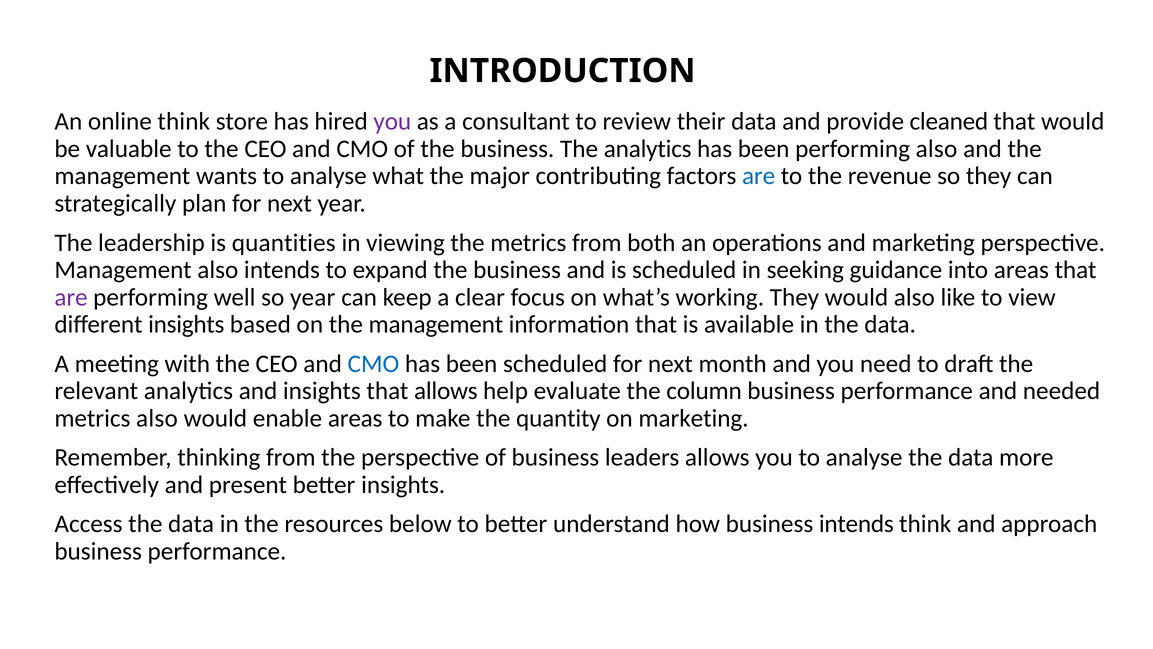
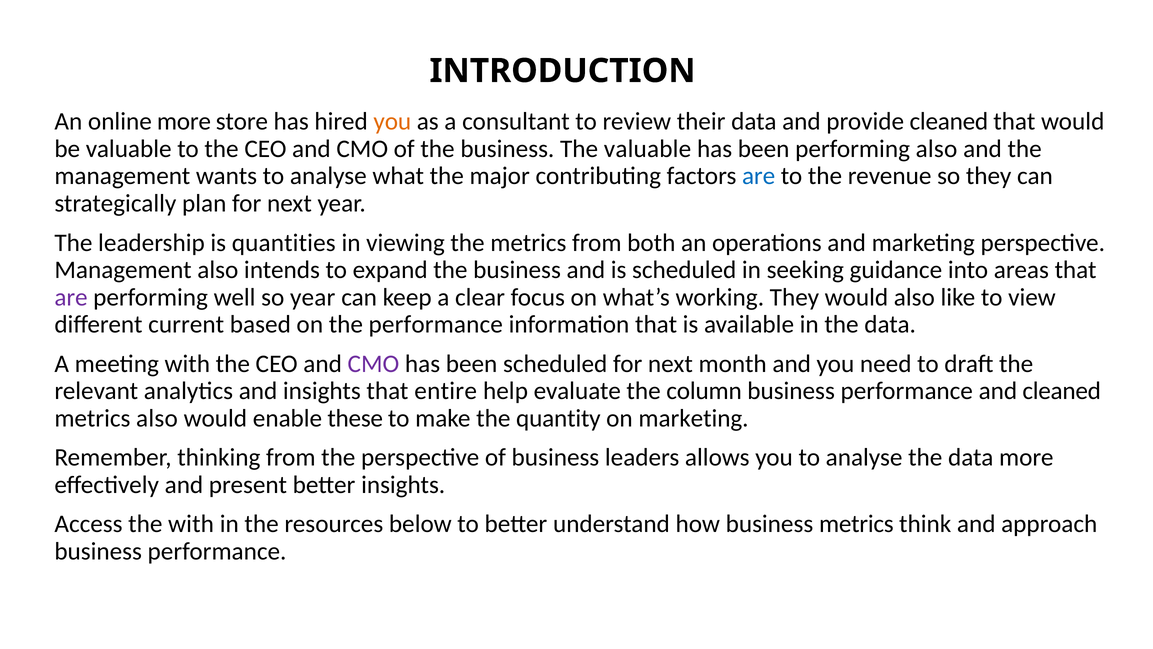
online think: think -> more
you at (392, 122) colour: purple -> orange
The analytics: analytics -> valuable
different insights: insights -> current
on the management: management -> performance
CMO at (373, 363) colour: blue -> purple
that allows: allows -> entire
and needed: needed -> cleaned
enable areas: areas -> these
Access the data: data -> with
business intends: intends -> metrics
